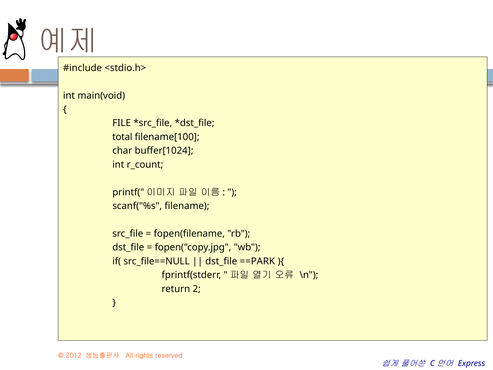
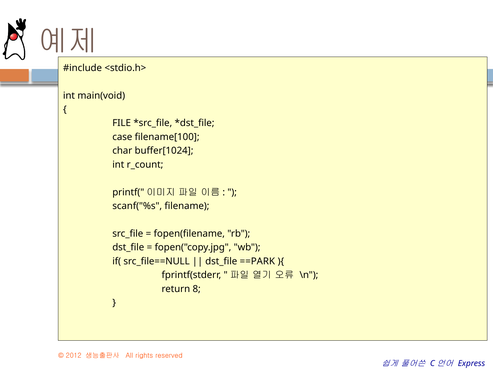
total: total -> case
2: 2 -> 8
